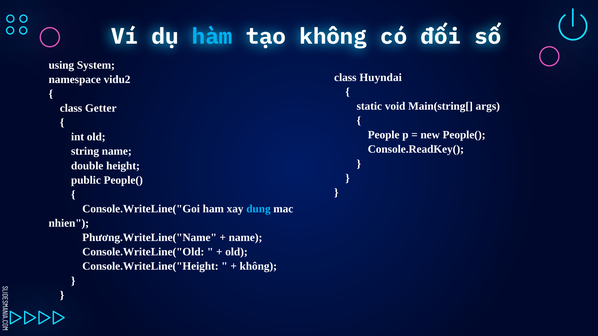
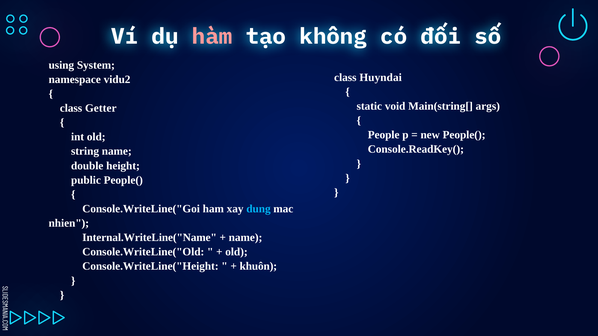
hàm colour: light blue -> pink
Phương.WriteLine("Name: Phương.WriteLine("Name -> Internal.WriteLine("Name
không at (258, 267): không -> khuôn
